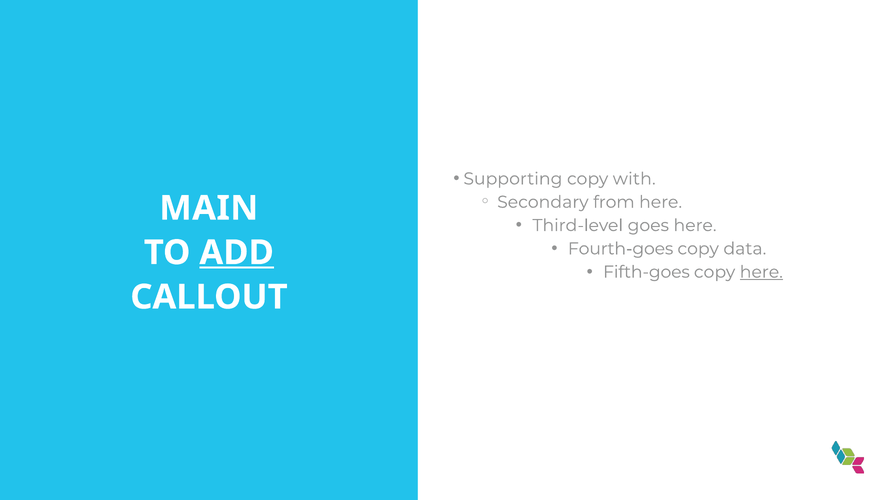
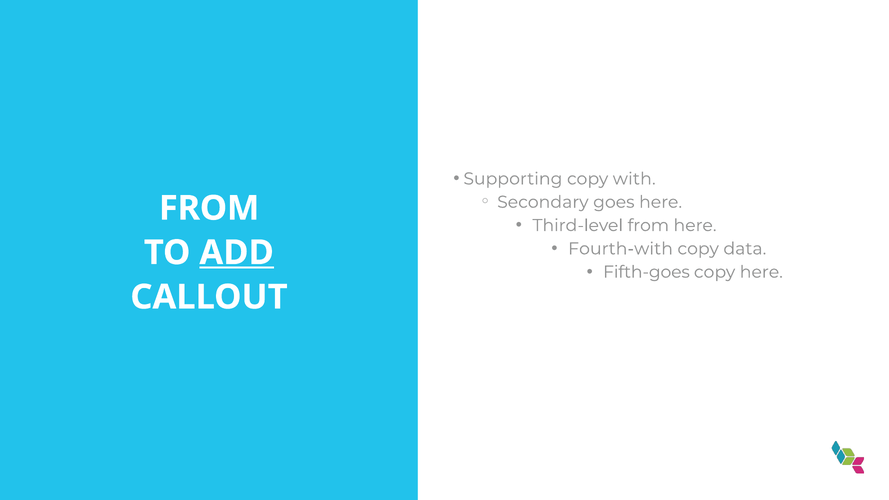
from: from -> goes
MAIN at (209, 208): MAIN -> FROM
Third-level goes: goes -> from
Fourth-goes: Fourth-goes -> Fourth-with
here at (761, 272) underline: present -> none
